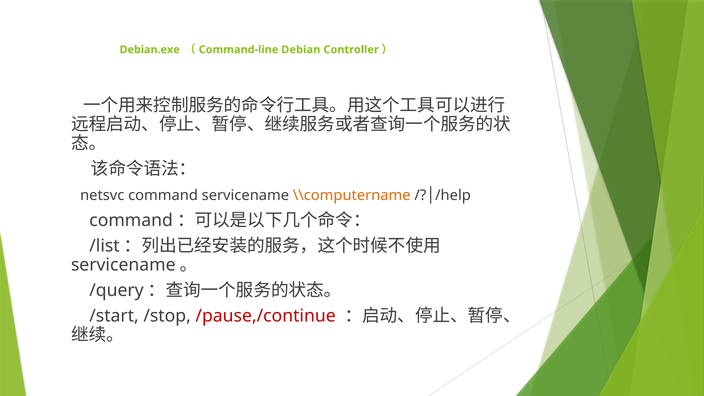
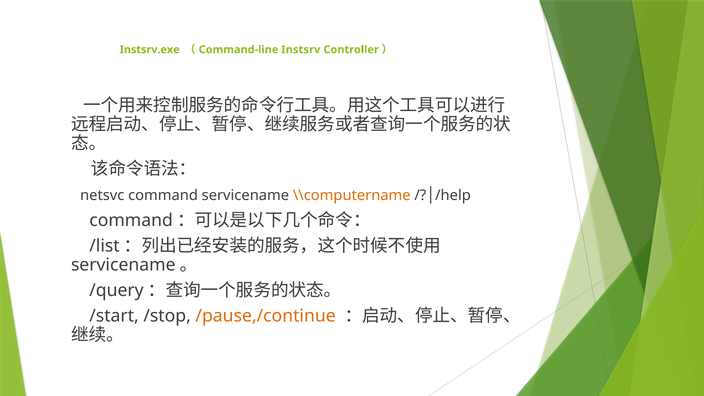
Debian.exe: Debian.exe -> Instsrv.exe
Debian: Debian -> Instsrv
/pause,/continue colour: red -> orange
